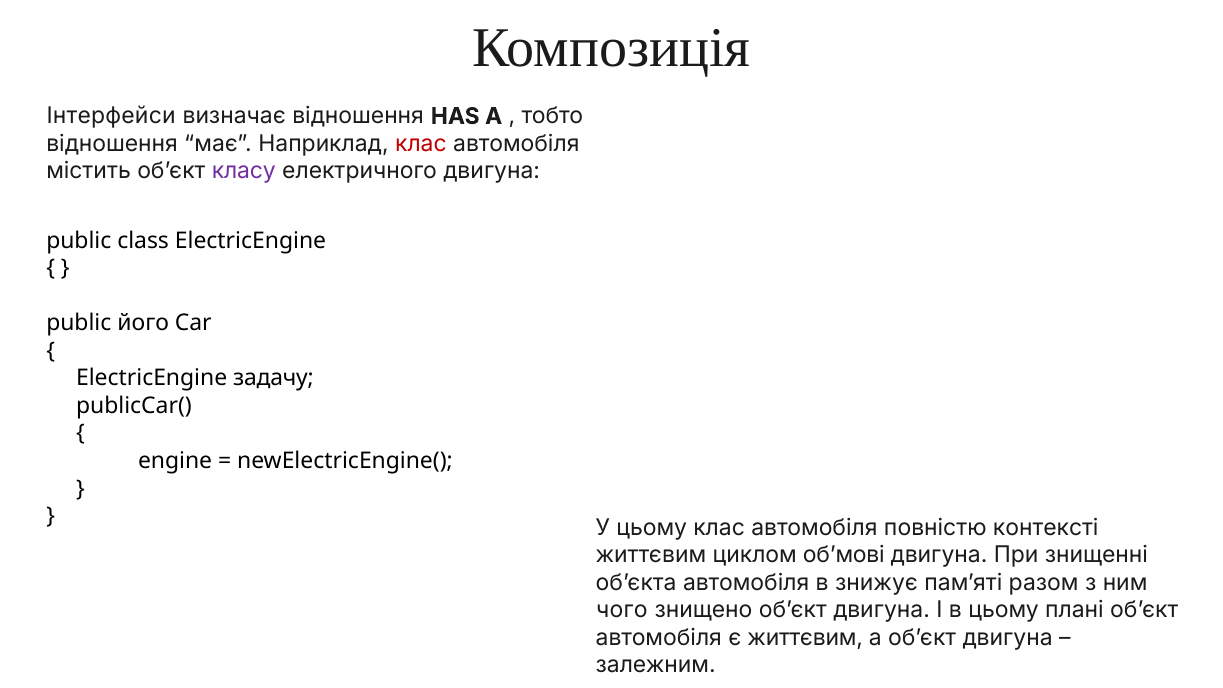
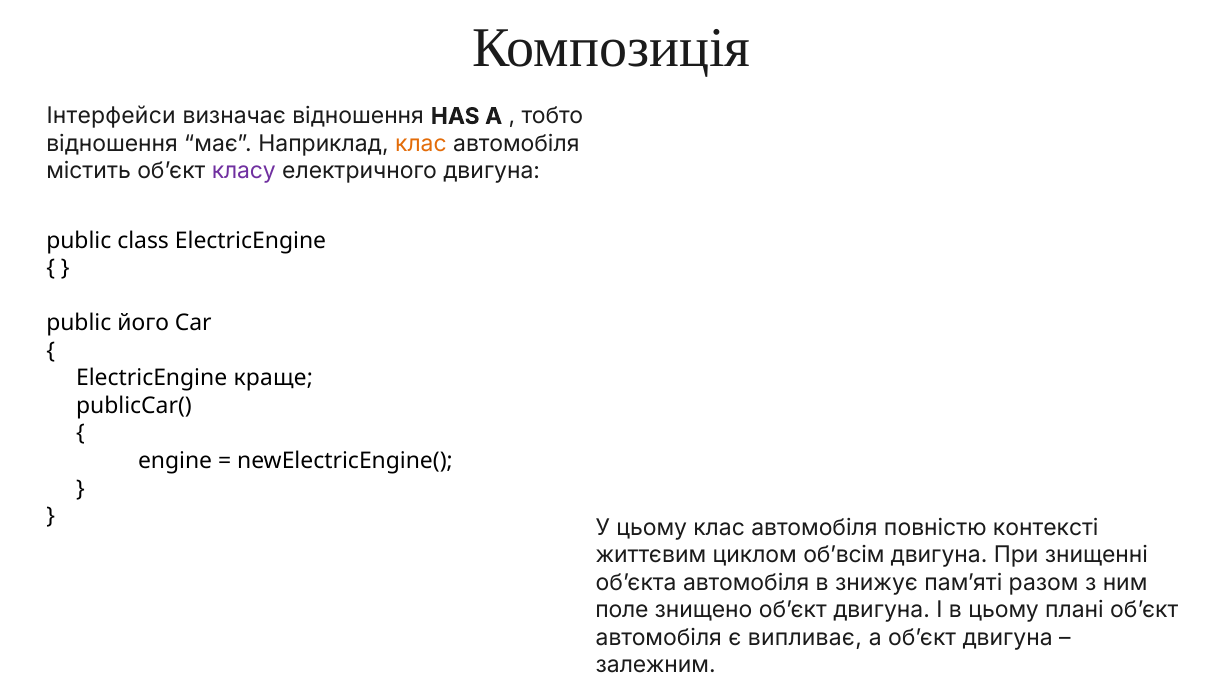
клас at (421, 144) colour: red -> orange
задачу: задачу -> краще
об’мові: об’мові -> об’всім
чого: чого -> поле
є життєвим: життєвим -> випливає
